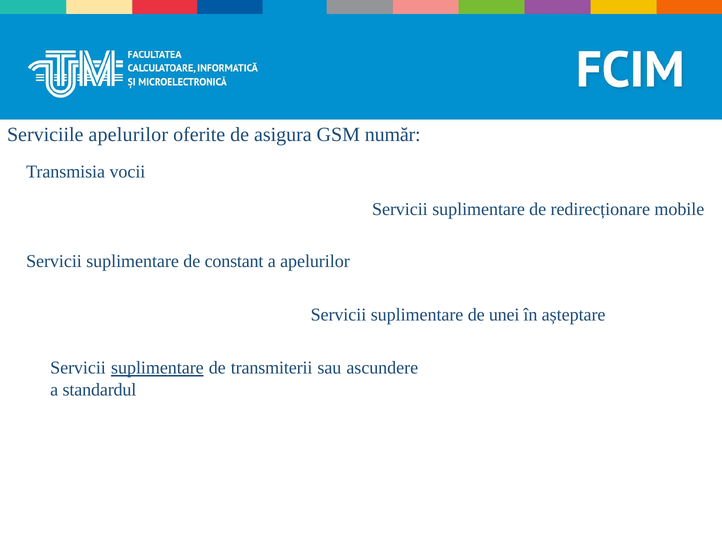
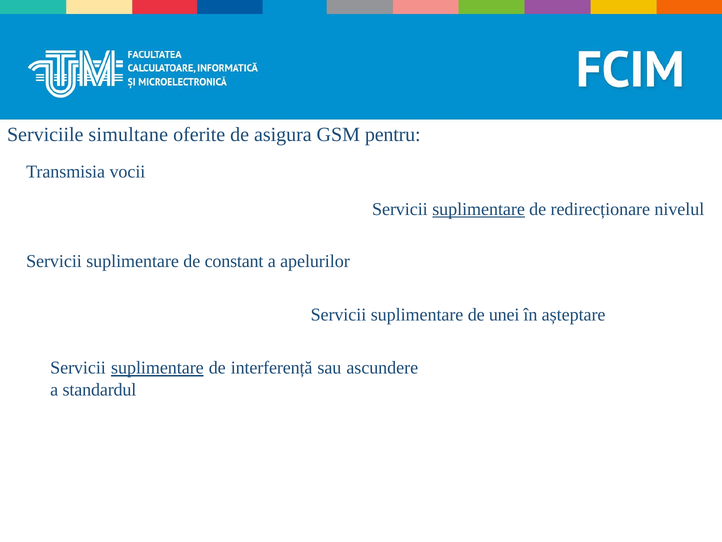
Serviciile apelurilor: apelurilor -> simultane
număr: număr -> pentru
suplimentare at (479, 209) underline: none -> present
mobile: mobile -> nivelul
transmiterii: transmiterii -> interferență
